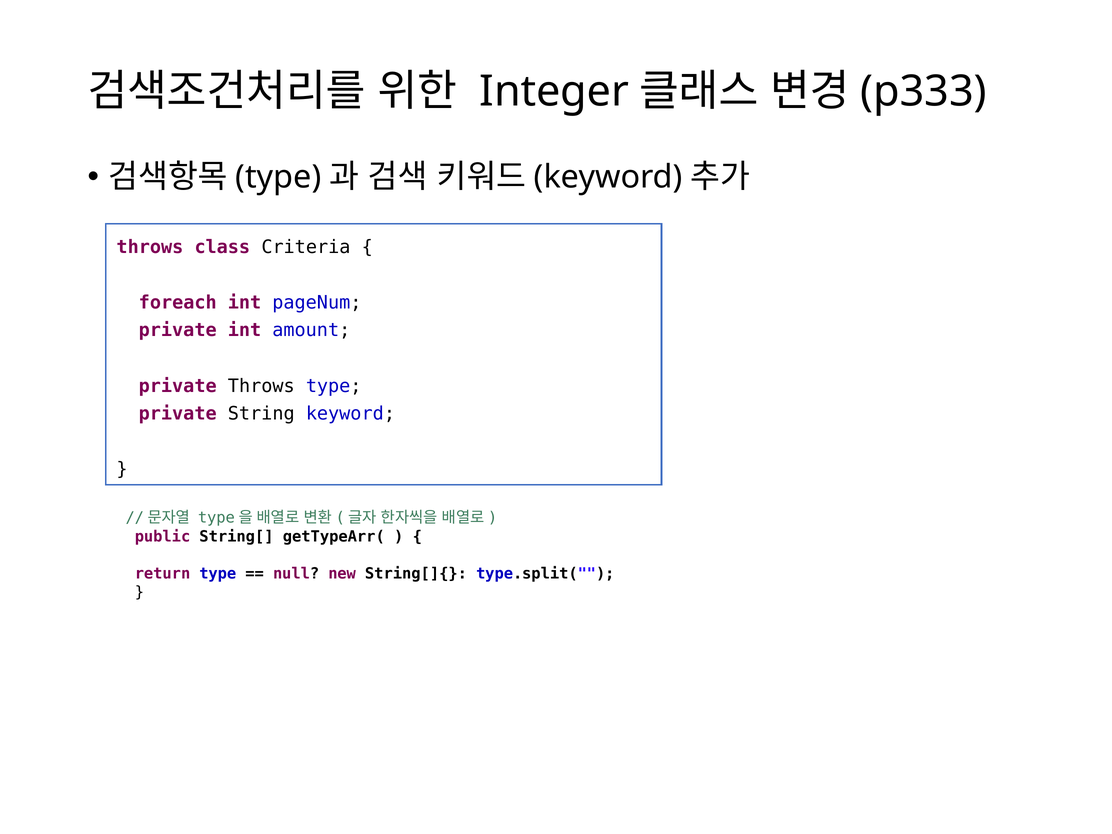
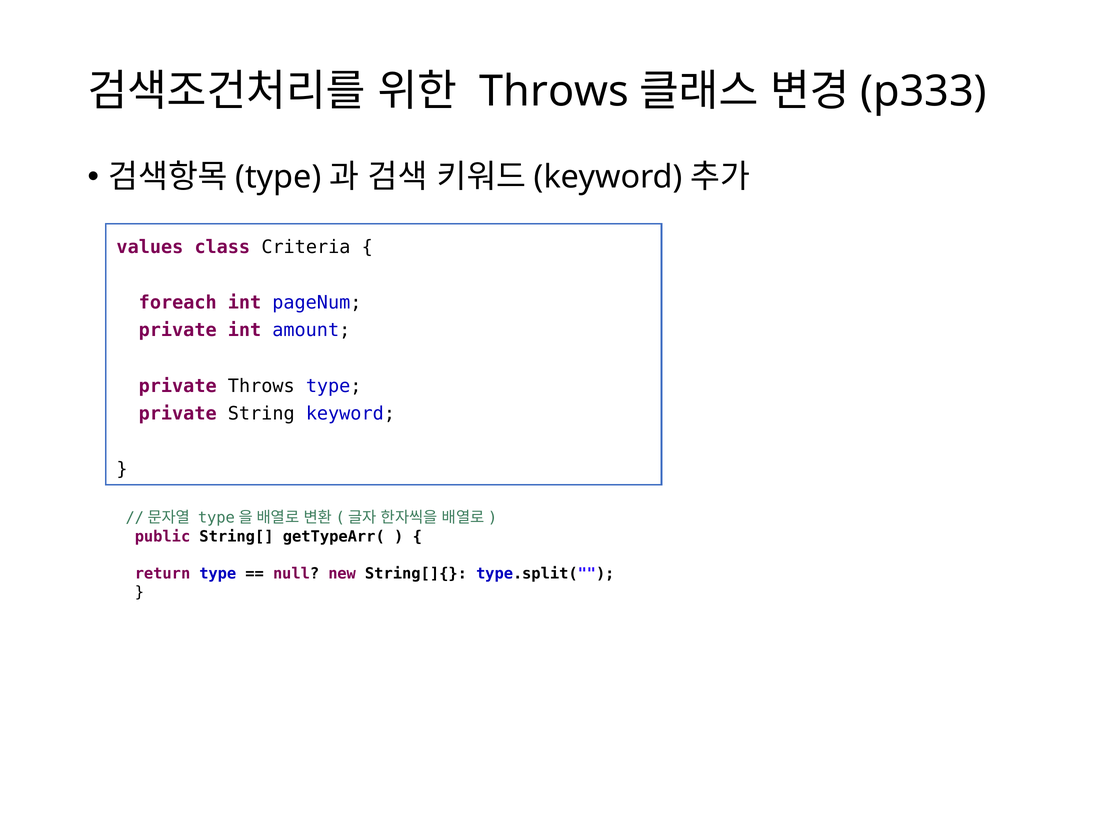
Integer at (554, 91): Integer -> Throws
throws at (150, 247): throws -> values
